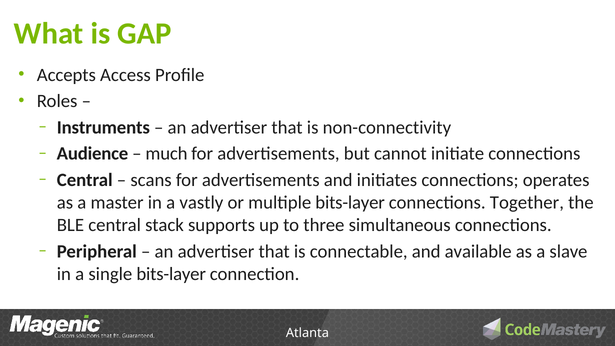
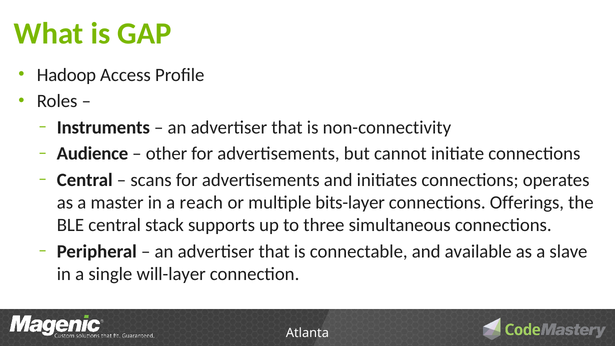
Accepts: Accepts -> Hadoop
much: much -> other
vastly: vastly -> reach
Together: Together -> Offerings
single bits-layer: bits-layer -> will-layer
